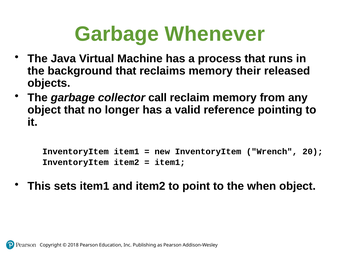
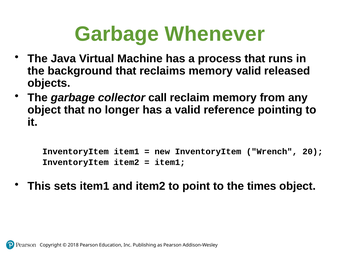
memory their: their -> valid
when: when -> times
